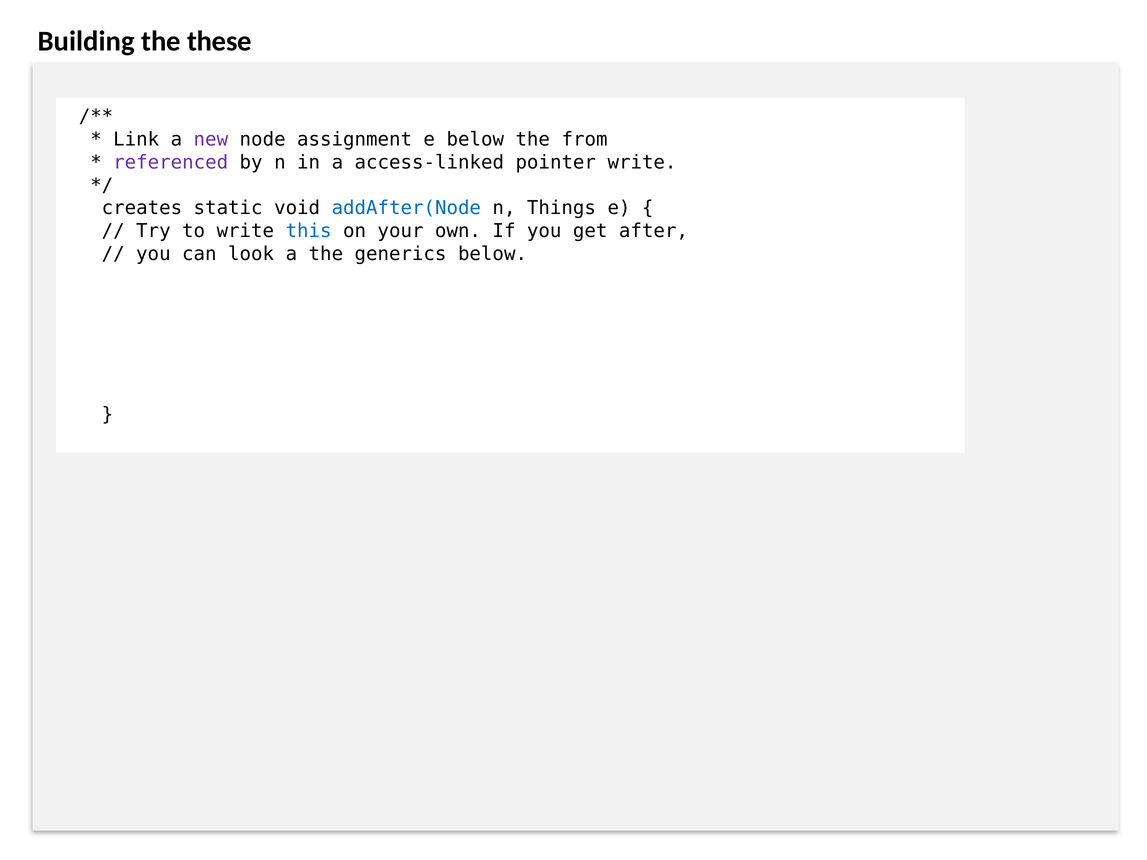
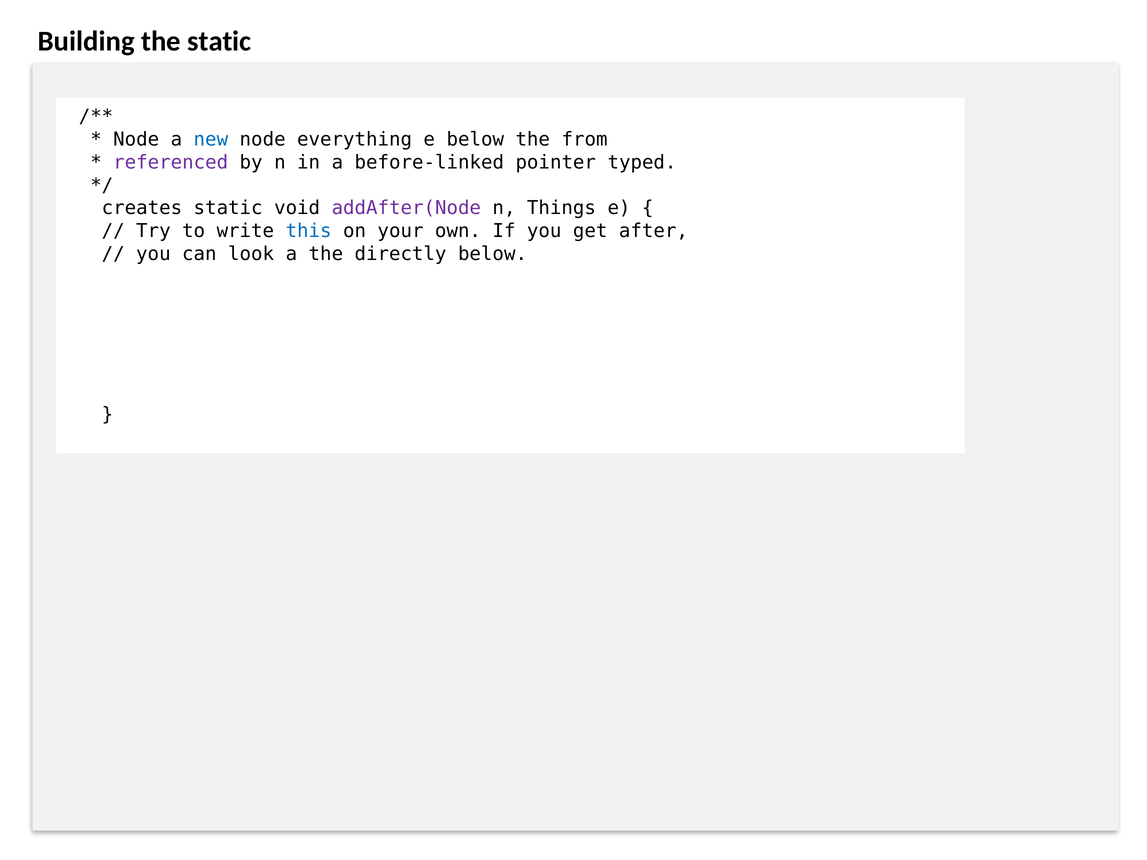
the these: these -> static
Link at (136, 139): Link -> Node
new colour: purple -> blue
assignment: assignment -> everything
access-linked: access-linked -> before-linked
pointer write: write -> typed
addAfter(Node colour: blue -> purple
generics: generics -> directly
